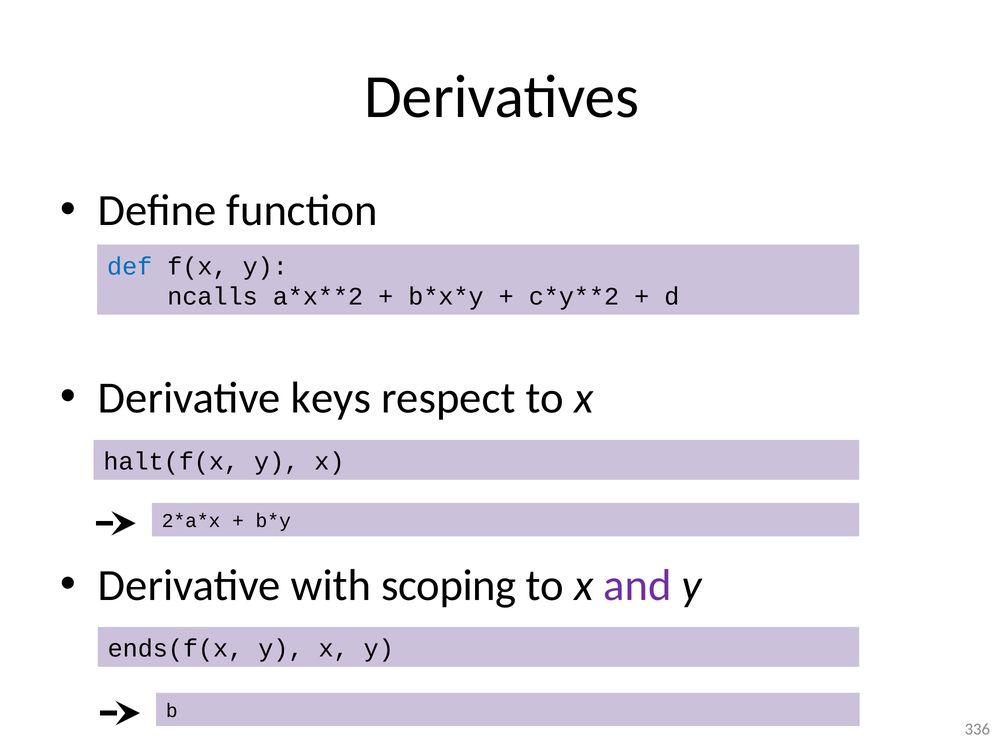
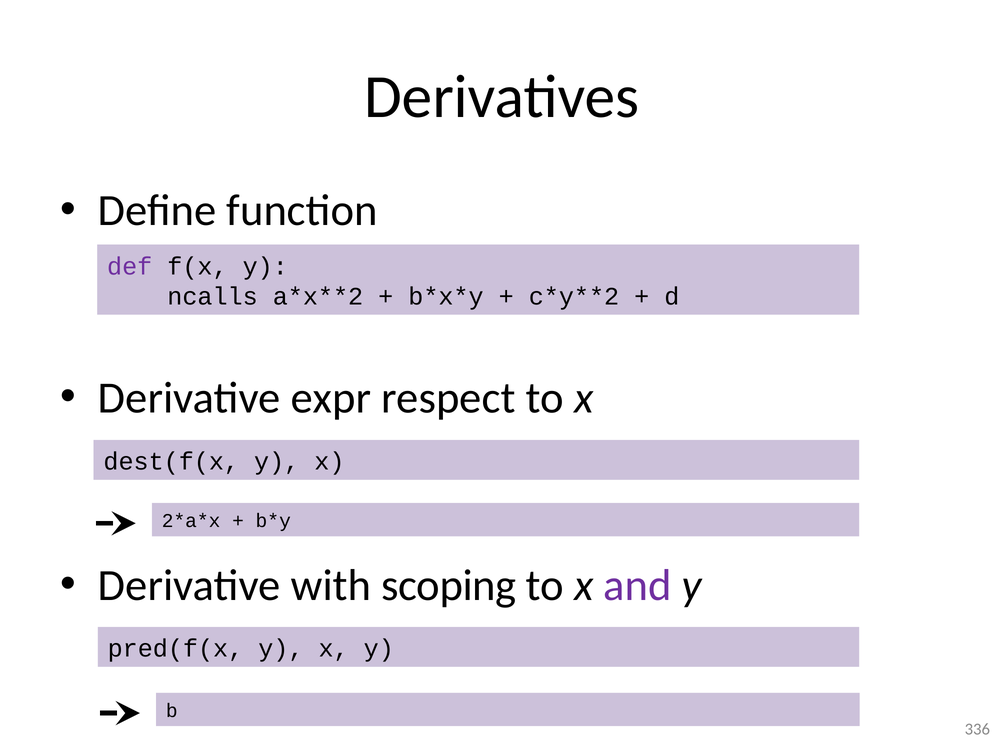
def colour: blue -> purple
keys: keys -> expr
halt(f(x: halt(f(x -> dest(f(x
ends(f(x: ends(f(x -> pred(f(x
